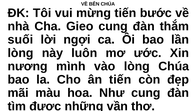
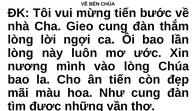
suối at (20, 39): suối -> lòng
